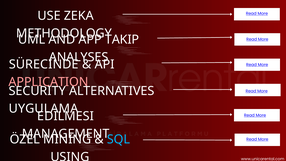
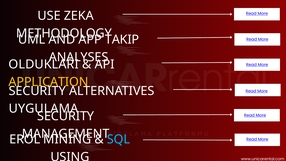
SÜRECINDE: SÜRECINDE -> OLDUKLARI
APPLICATION colour: pink -> yellow
EDILMESI at (66, 116): EDILMESI -> SECURITY
ÖZEL: ÖZEL -> EROL
